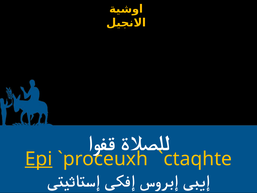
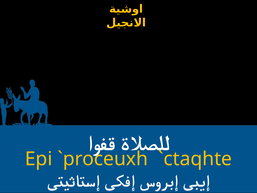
Epi underline: present -> none
